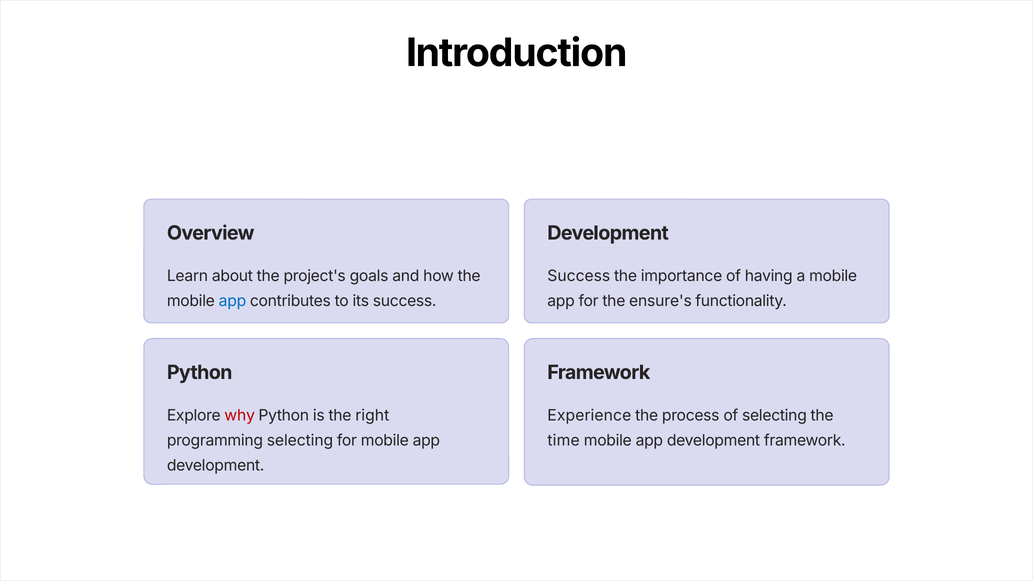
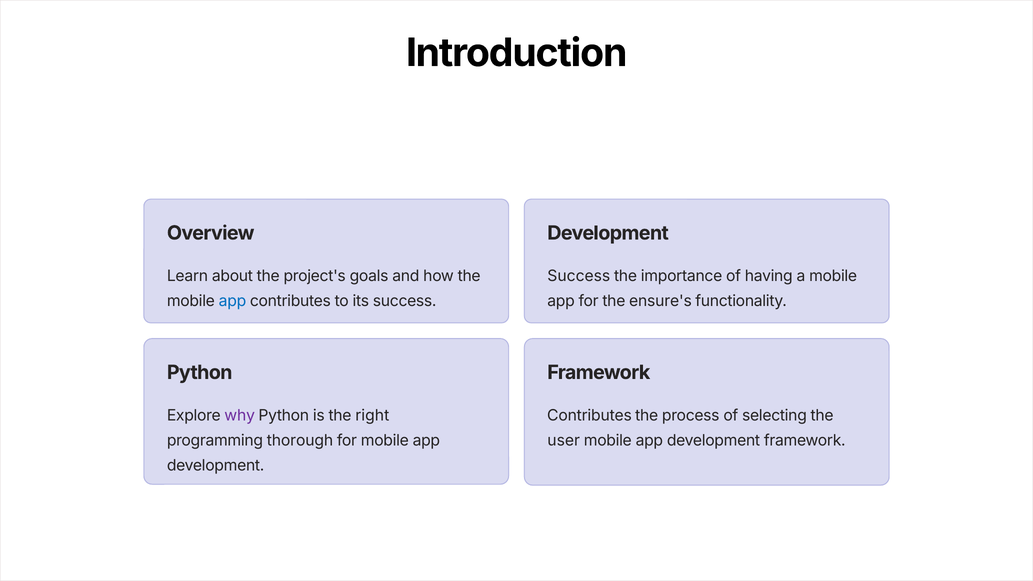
why colour: red -> purple
Experience at (589, 415): Experience -> Contributes
programming selecting: selecting -> thorough
time: time -> user
